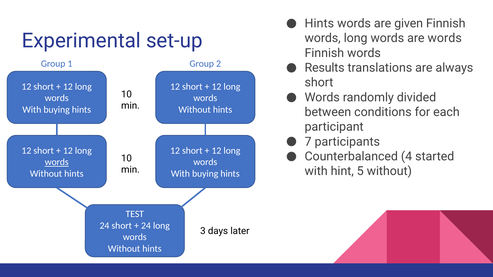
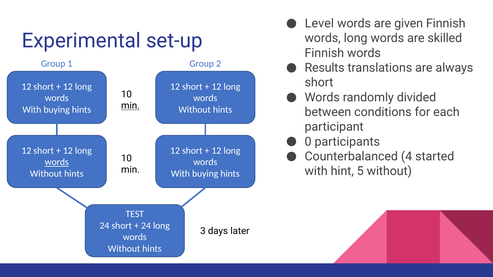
Hints at (319, 23): Hints -> Level
are words: words -> skilled
min at (130, 106) underline: none -> present
7: 7 -> 0
